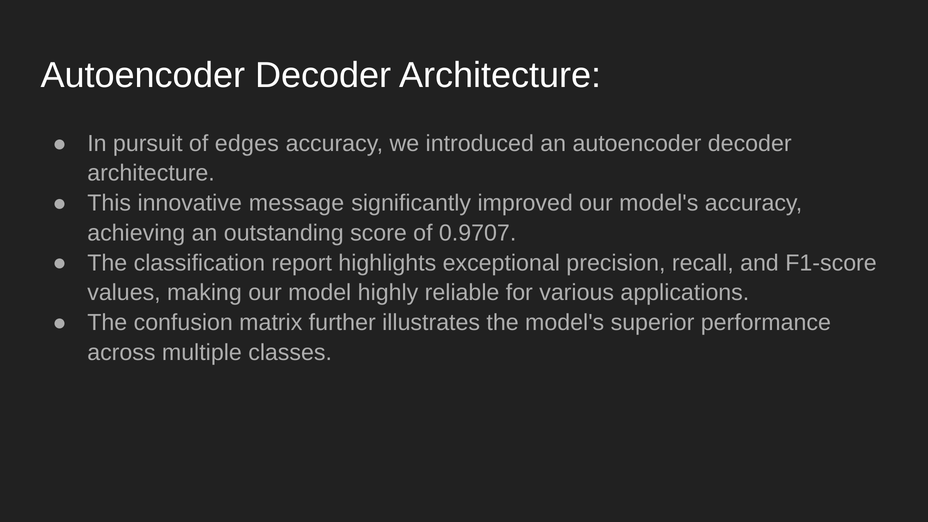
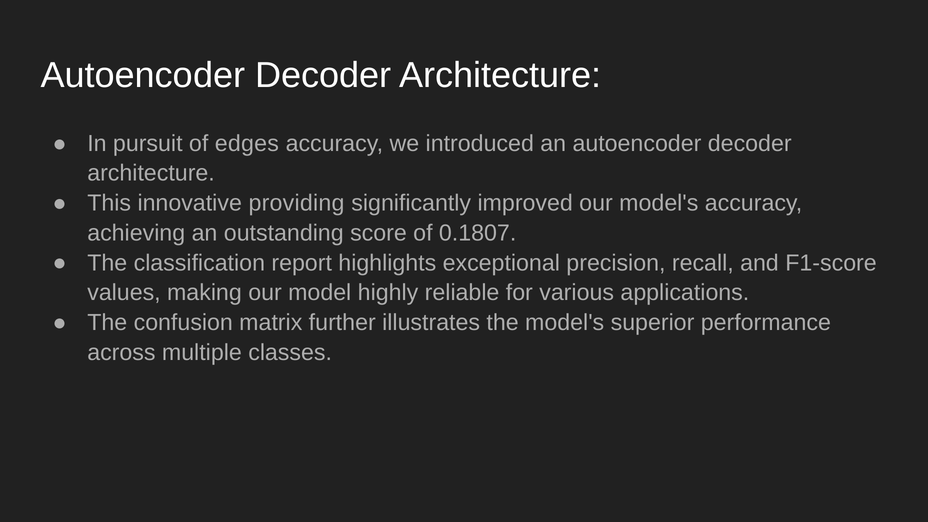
message: message -> providing
0.9707: 0.9707 -> 0.1807
